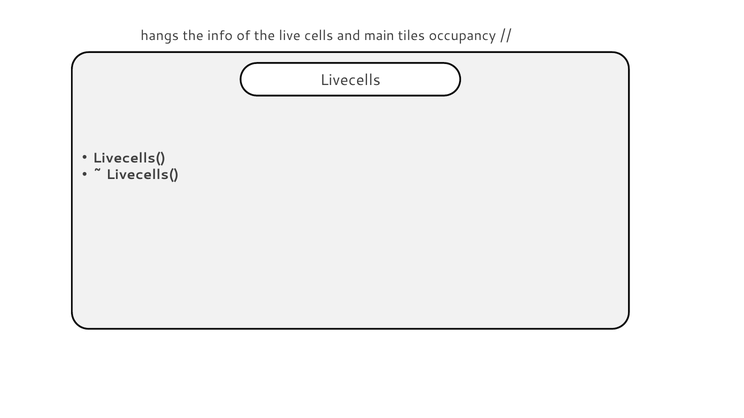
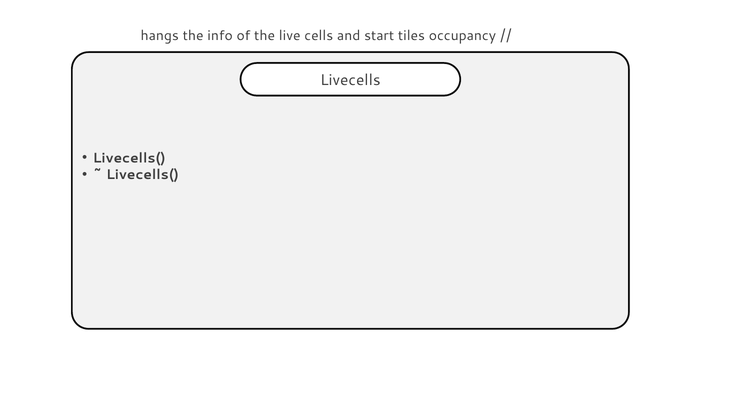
main: main -> start
